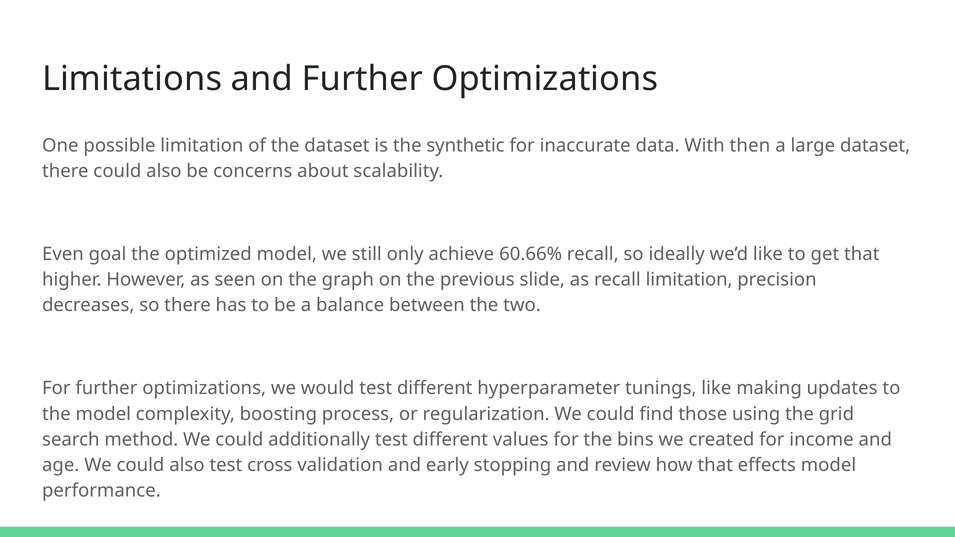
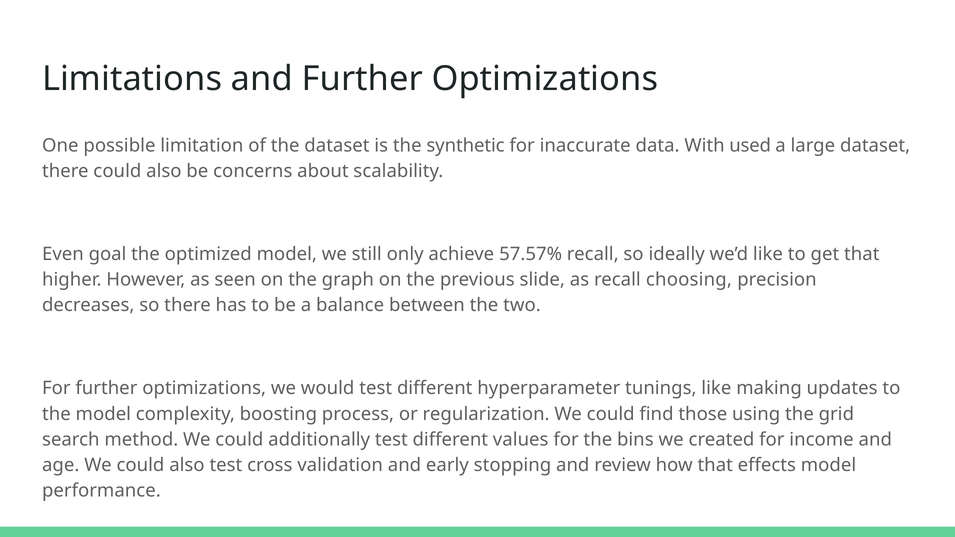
then: then -> used
60.66%: 60.66% -> 57.57%
recall limitation: limitation -> choosing
